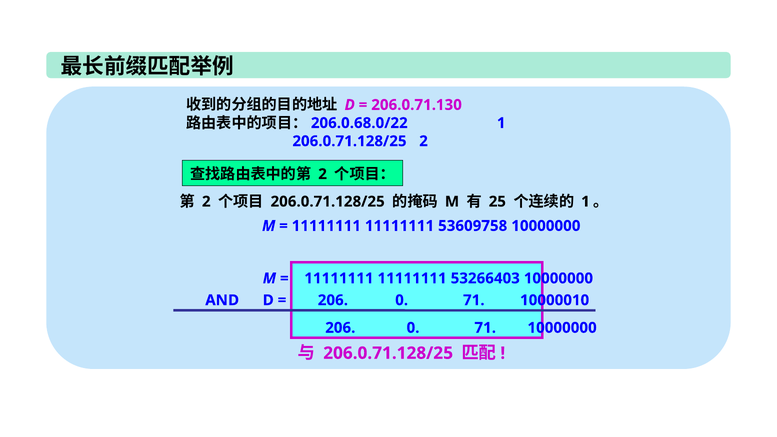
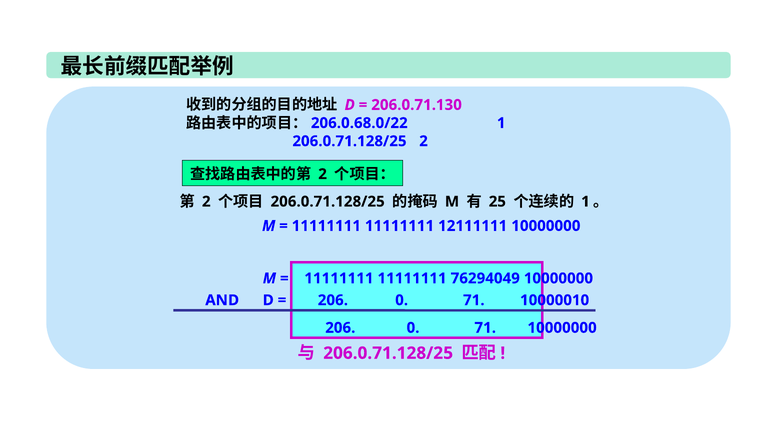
53609758: 53609758 -> 12111111
53266403: 53266403 -> 76294049
